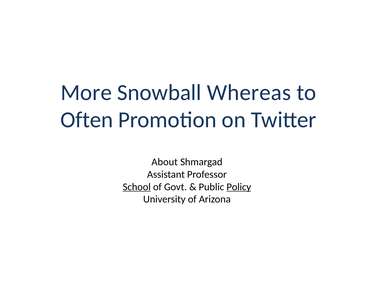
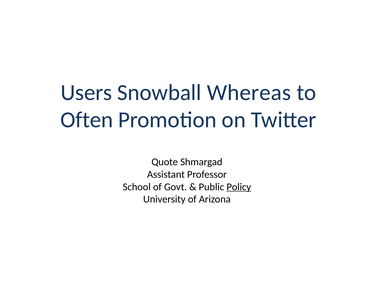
More: More -> Users
About: About -> Quote
School underline: present -> none
